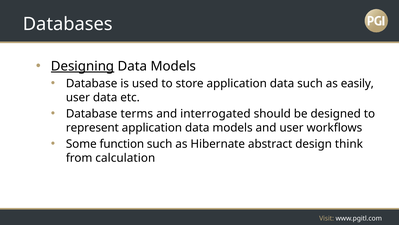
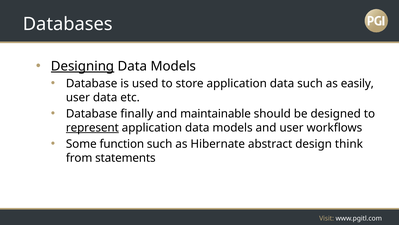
terms: terms -> finally
interrogated: interrogated -> maintainable
represent underline: none -> present
calculation: calculation -> statements
